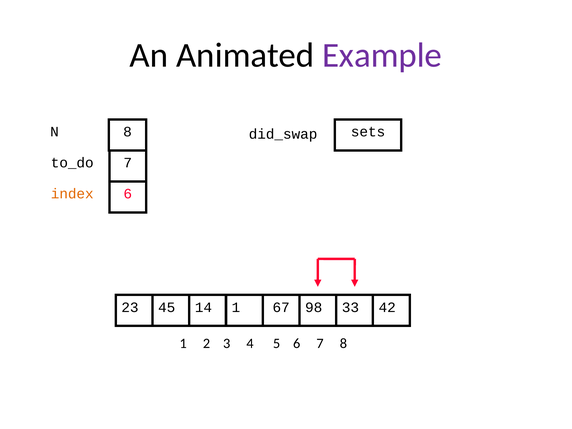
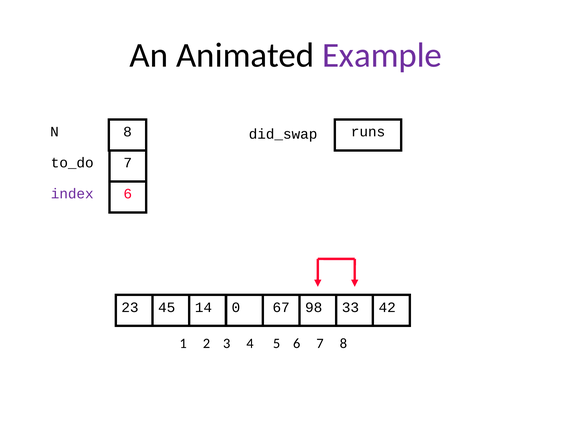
sets: sets -> runs
index colour: orange -> purple
45 1: 1 -> 0
